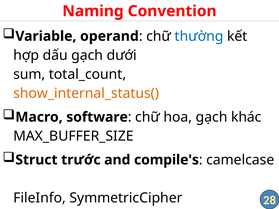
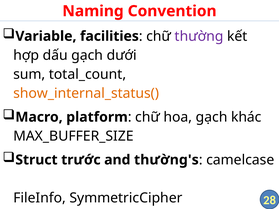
operand: operand -> facilities
thường colour: blue -> purple
software: software -> platform
compile's: compile's -> thường's
